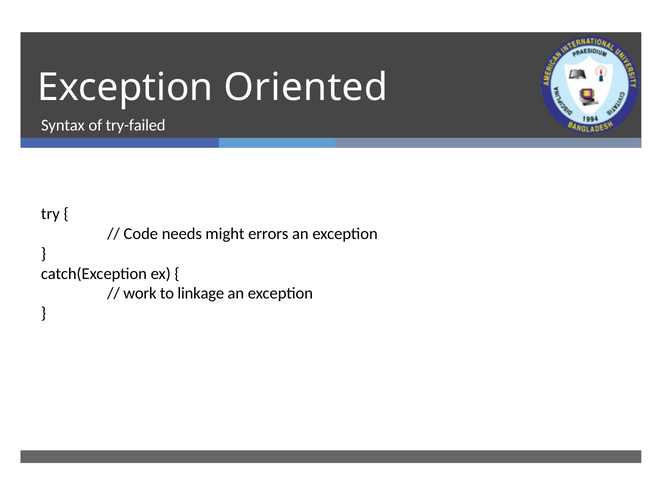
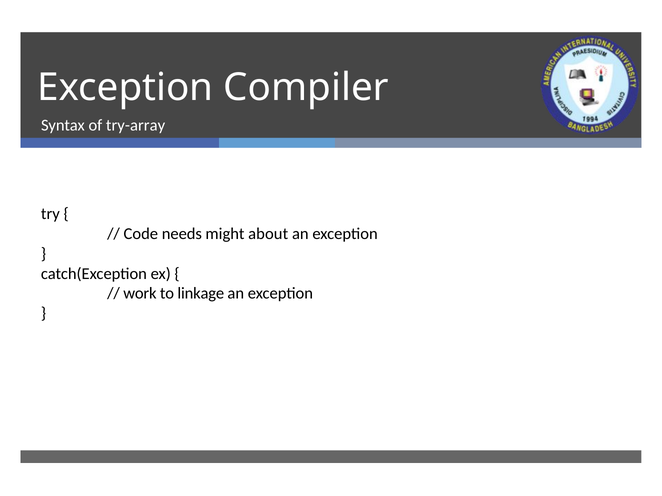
Oriented: Oriented -> Compiler
try-failed: try-failed -> try-array
errors: errors -> about
